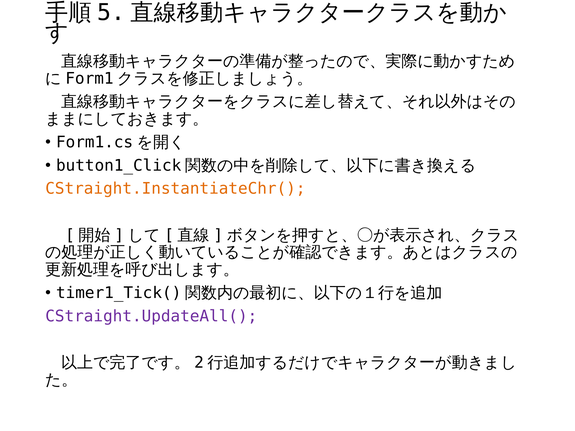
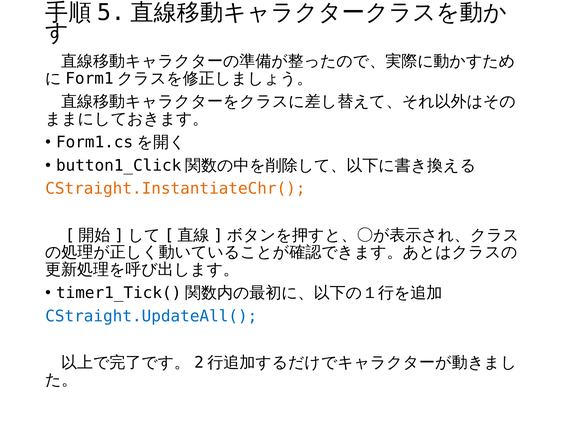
CStraight.UpdateAll( colour: purple -> blue
